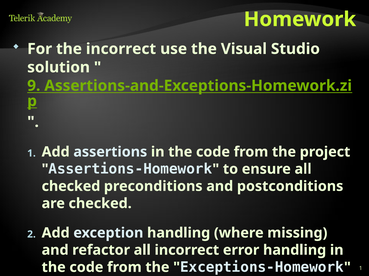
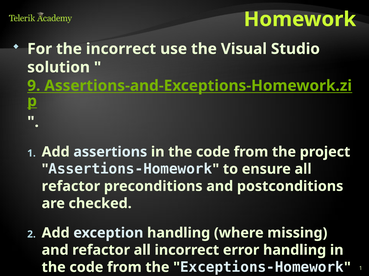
checked at (71, 187): checked -> refactor
